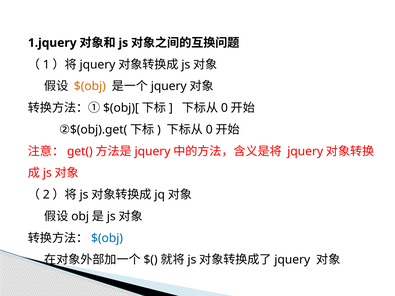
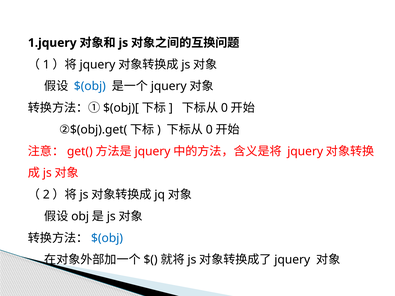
$(obj at (90, 86) colour: orange -> blue
